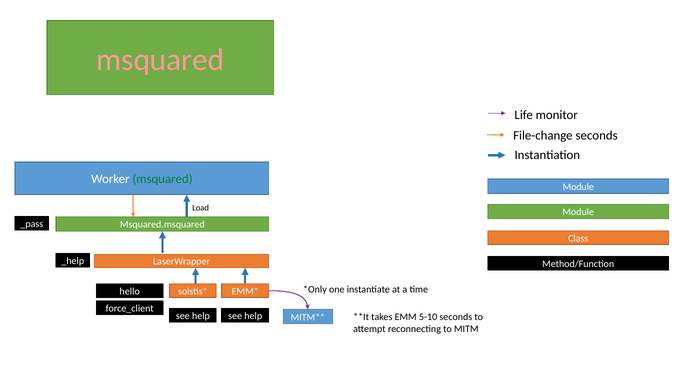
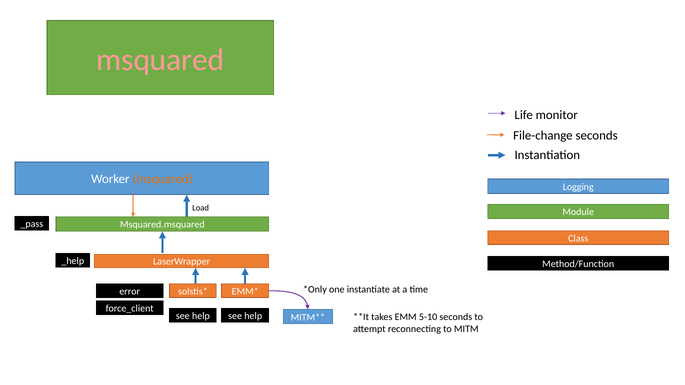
msquared at (162, 179) colour: green -> orange
Module at (578, 187): Module -> Logging
hello: hello -> error
